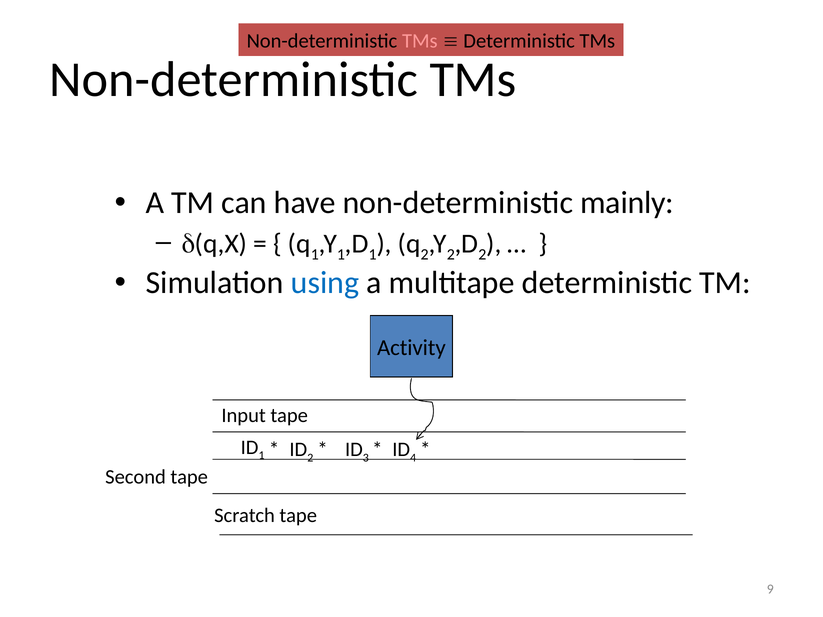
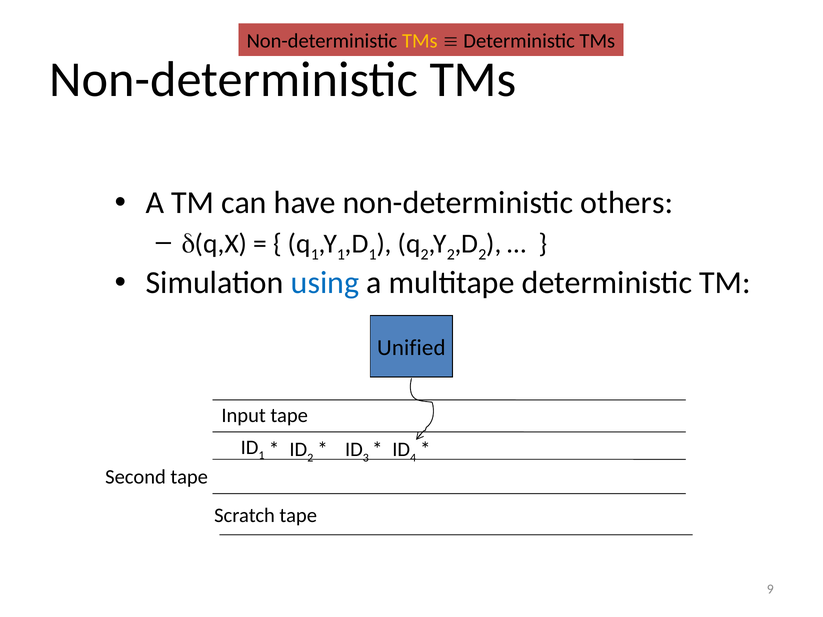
TMs at (420, 41) colour: pink -> yellow
mainly: mainly -> others
Activity: Activity -> Unified
